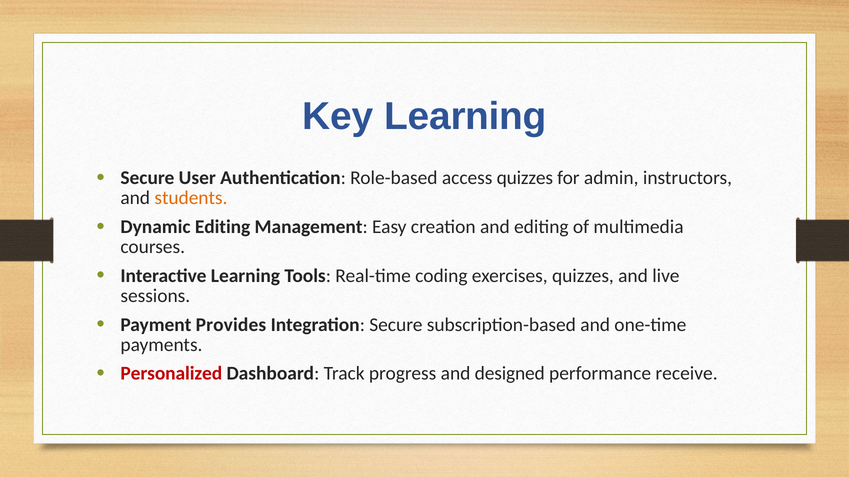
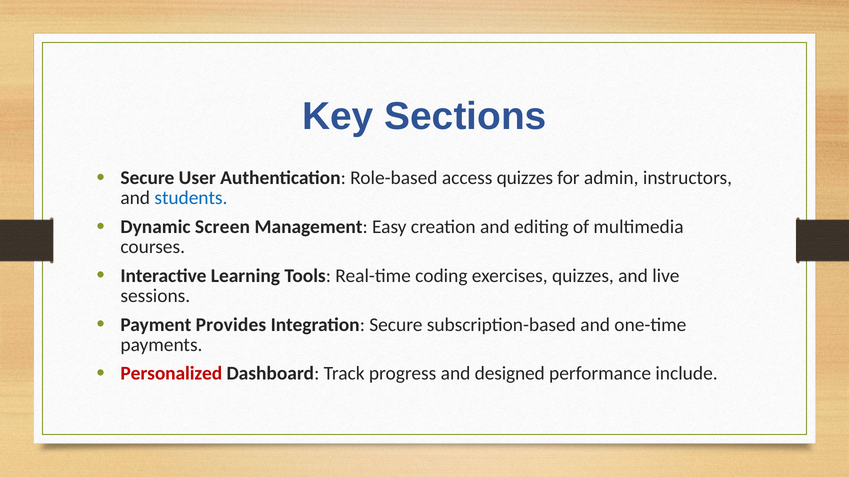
Key Learning: Learning -> Sections
students colour: orange -> blue
Dynamic Editing: Editing -> Screen
receive: receive -> include
